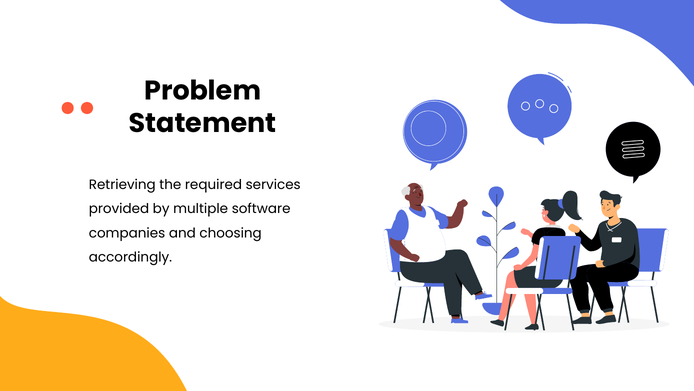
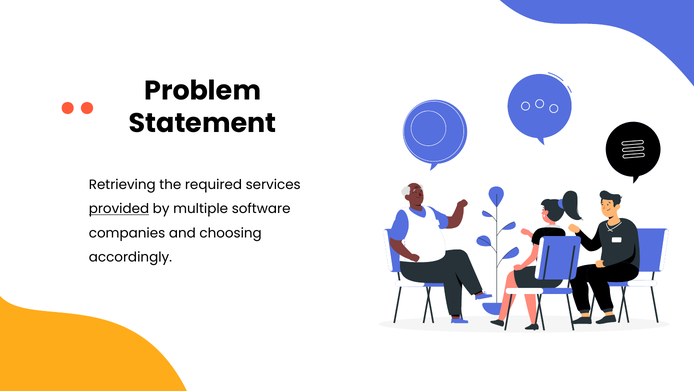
provided underline: none -> present
